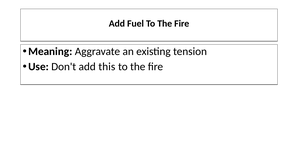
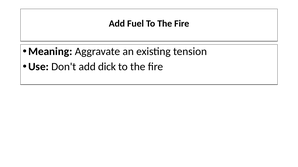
this: this -> dick
